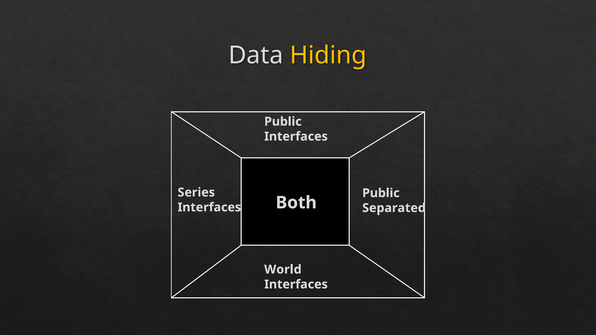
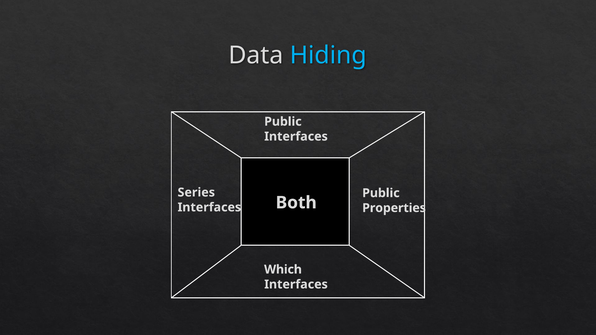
Hiding colour: yellow -> light blue
Separated: Separated -> Properties
World: World -> Which
